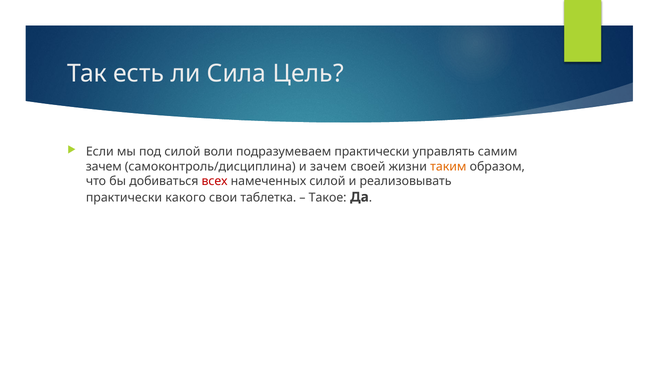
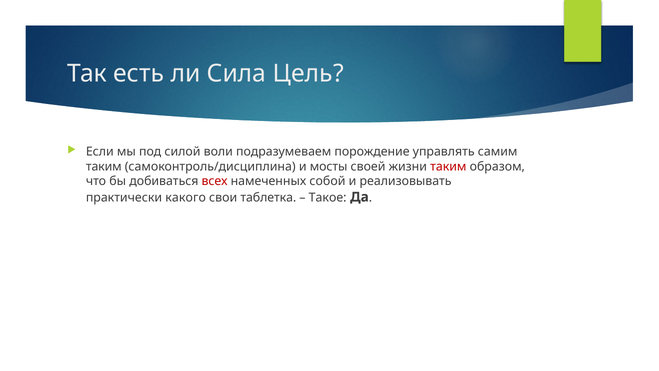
подразумеваем практически: практически -> порождение
зачем at (104, 166): зачем -> таким
и зачем: зачем -> мосты
таким at (448, 166) colour: orange -> red
намеченных силой: силой -> собой
